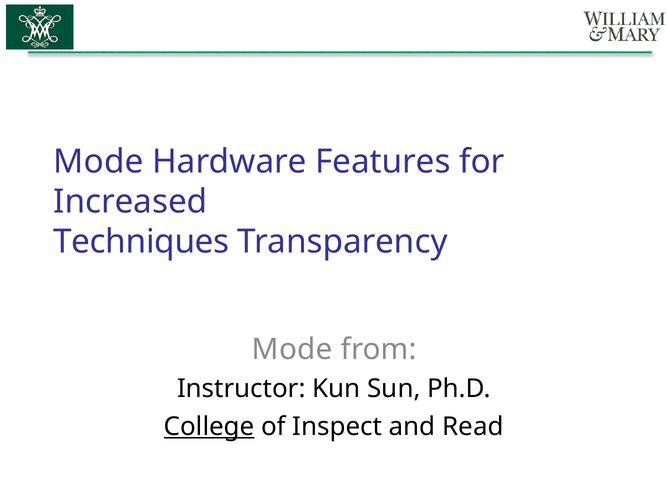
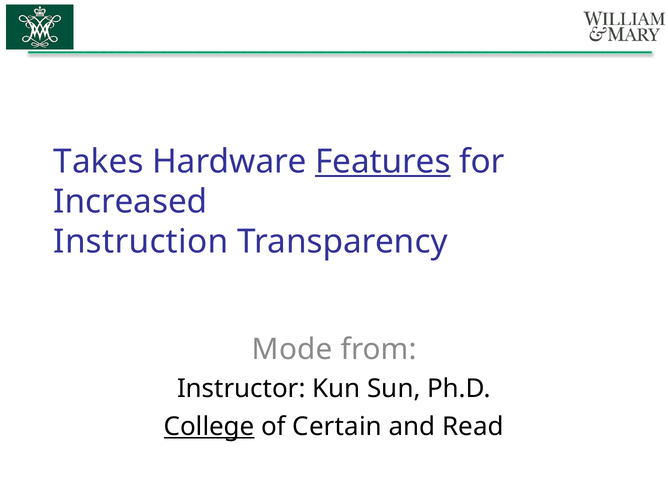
Mode at (98, 162): Mode -> Takes
Features underline: none -> present
Techniques: Techniques -> Instruction
Inspect: Inspect -> Certain
